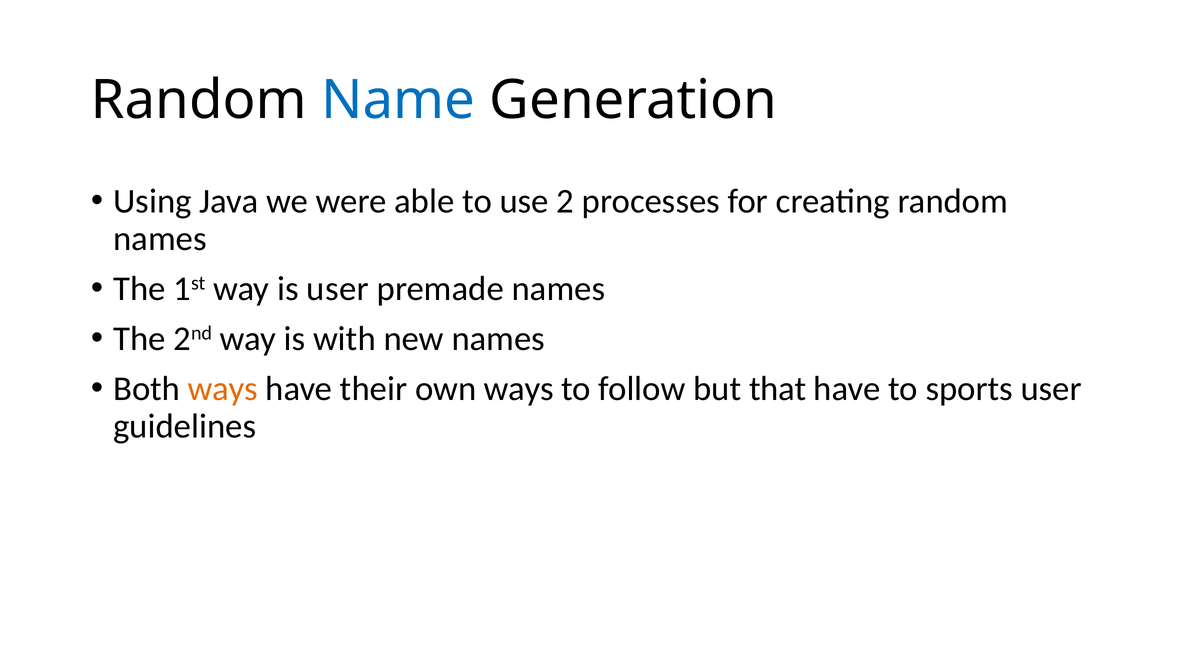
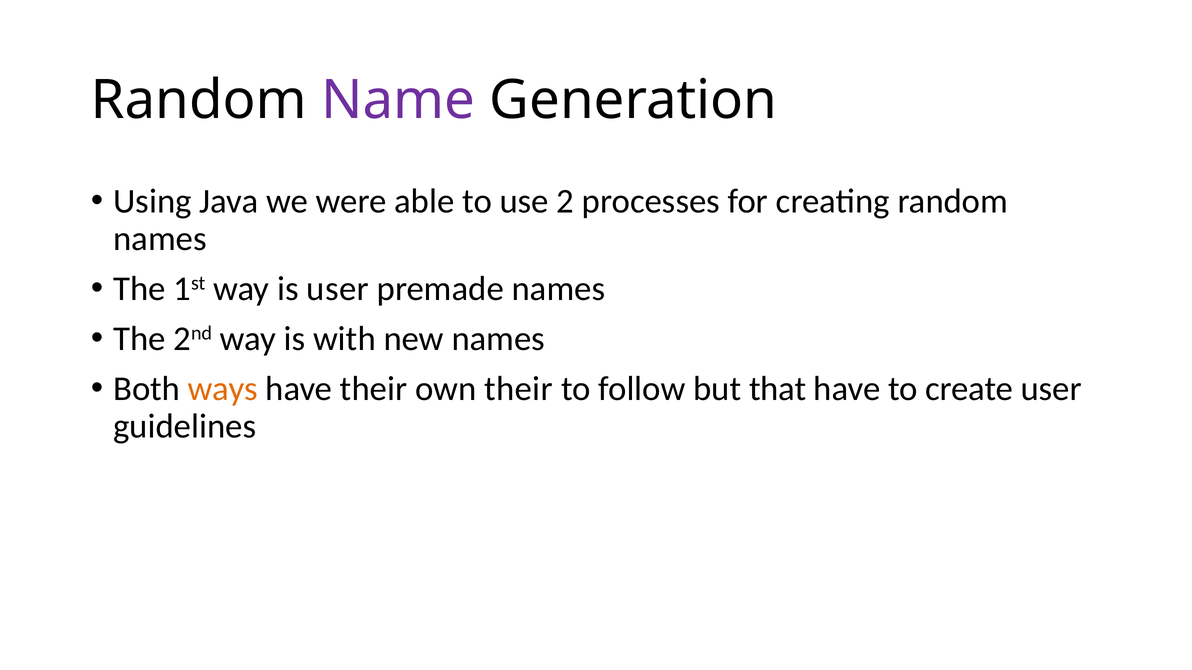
Name colour: blue -> purple
own ways: ways -> their
sports: sports -> create
